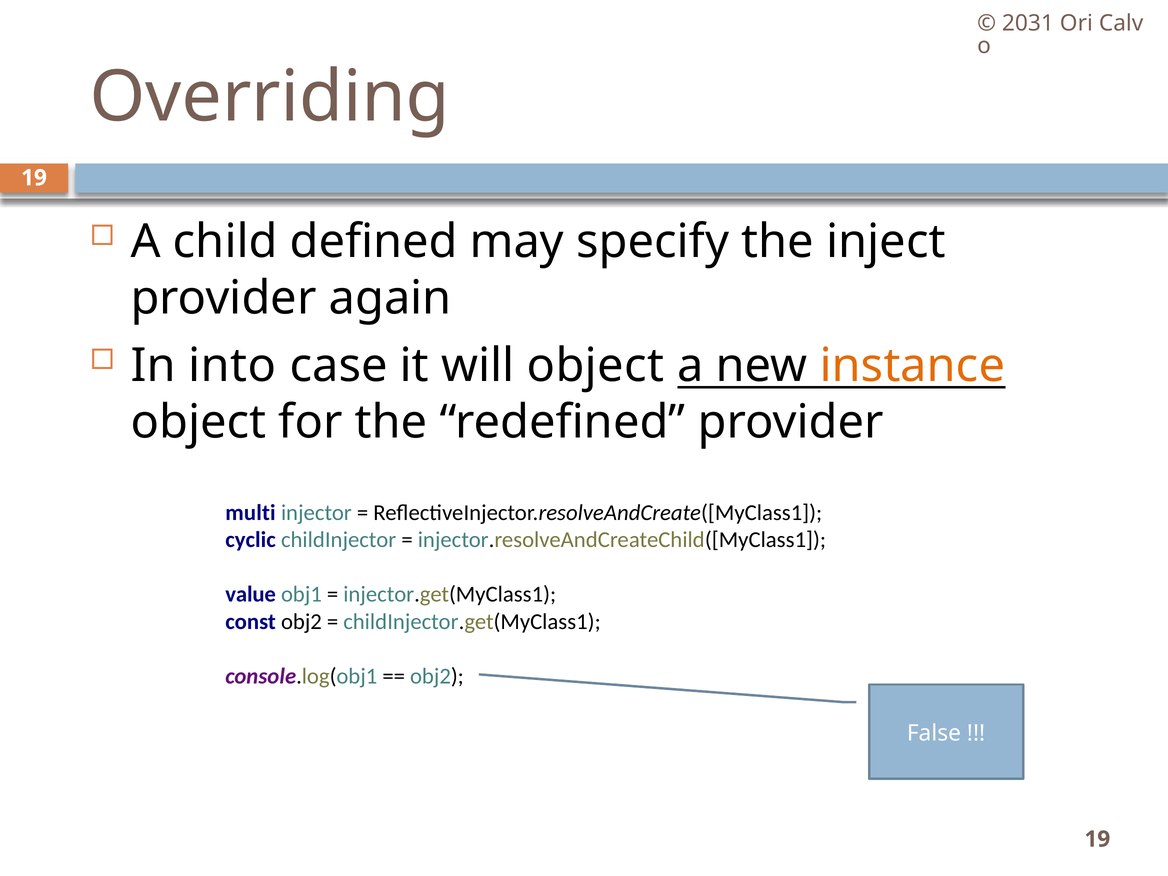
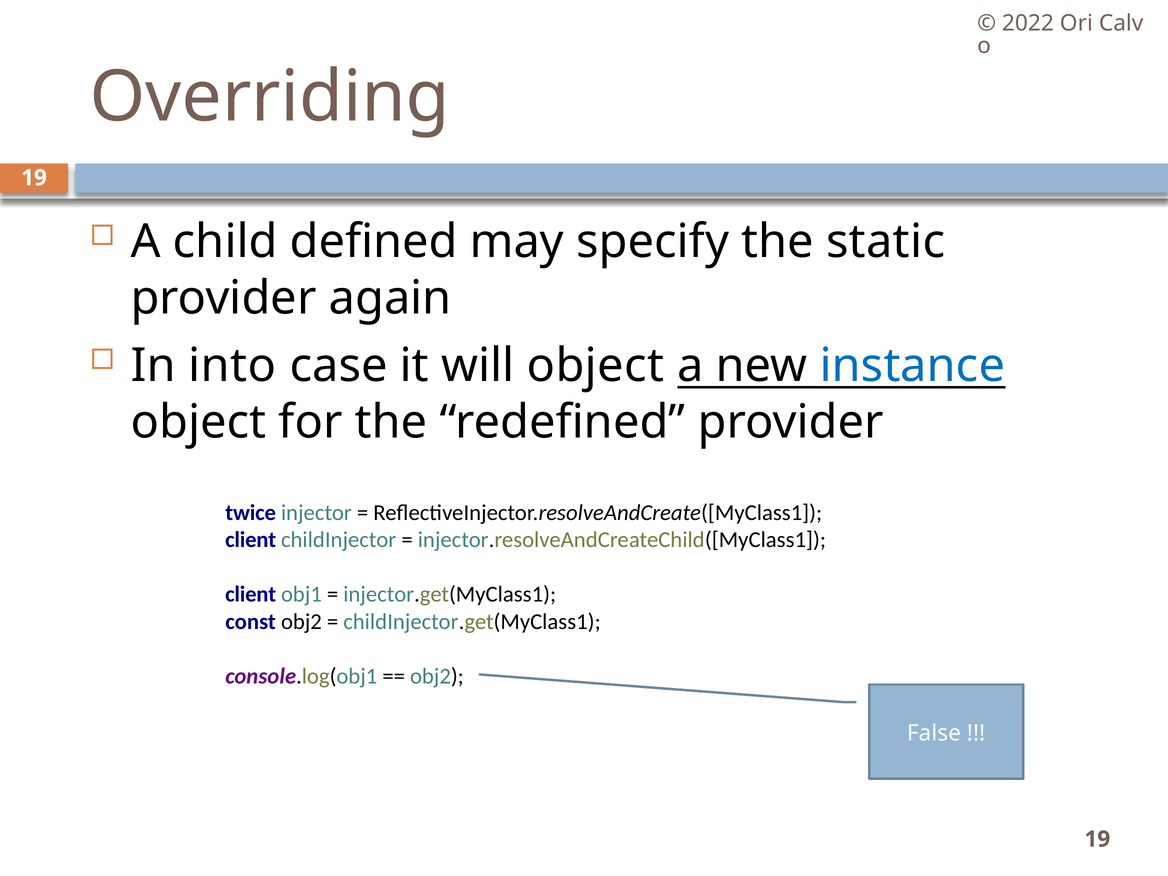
2031: 2031 -> 2022
inject: inject -> static
instance colour: orange -> blue
multi: multi -> twice
cyclic at (251, 540): cyclic -> client
value at (251, 594): value -> client
